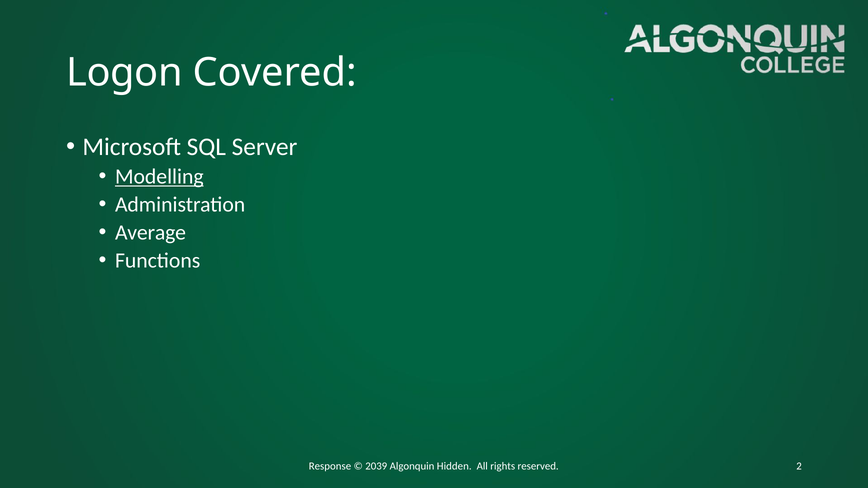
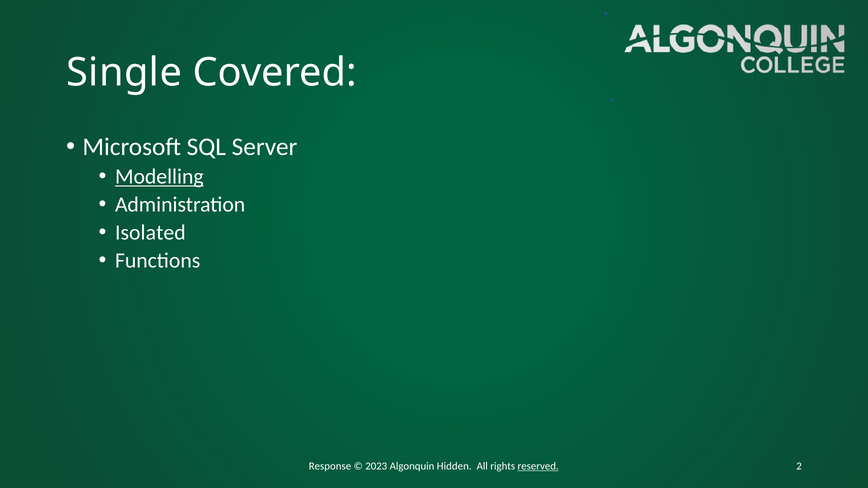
Logon: Logon -> Single
Average: Average -> Isolated
2039: 2039 -> 2023
reserved underline: none -> present
